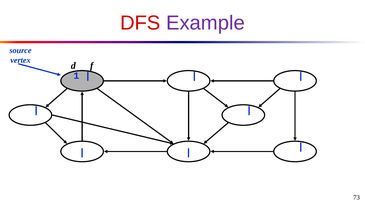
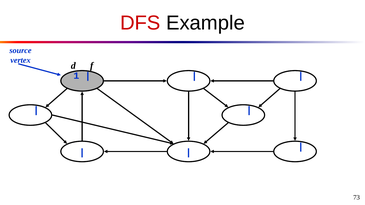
Example colour: purple -> black
